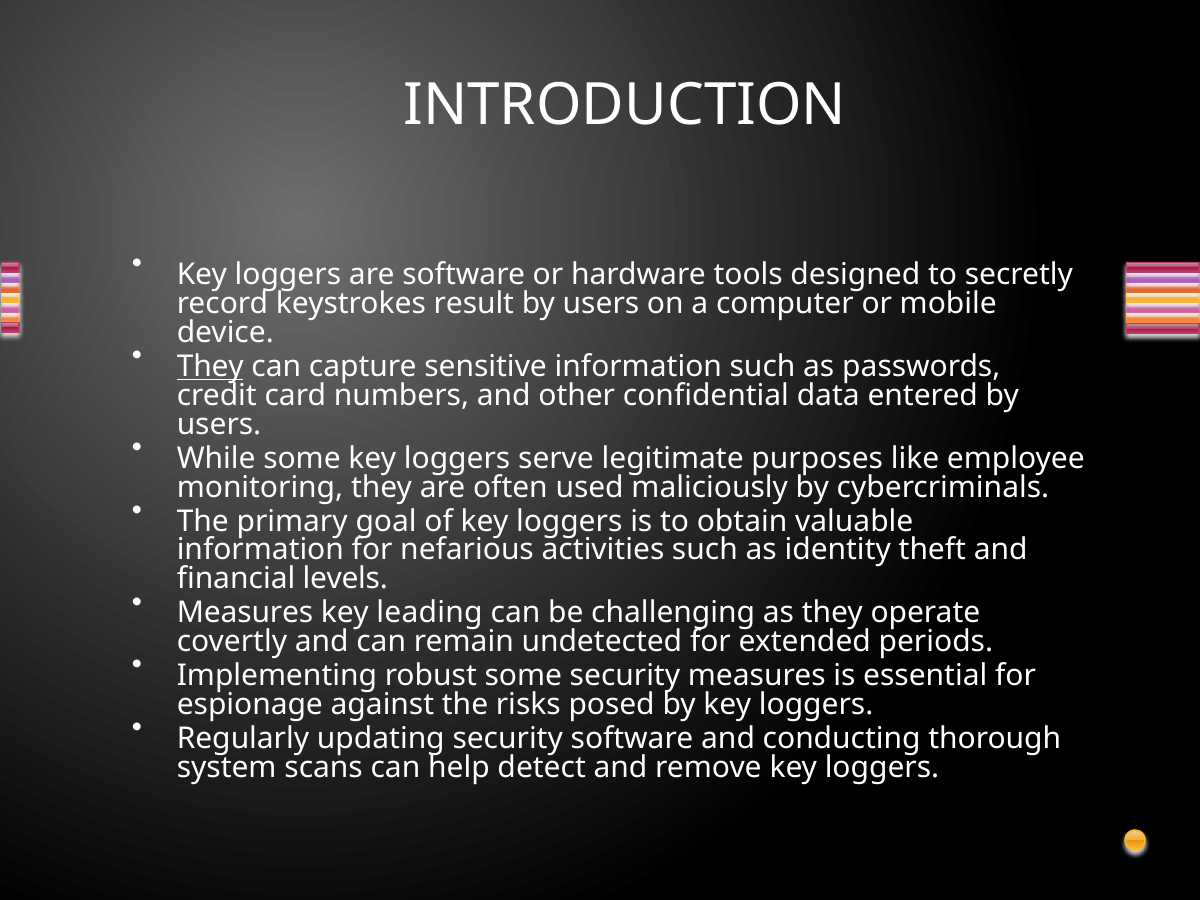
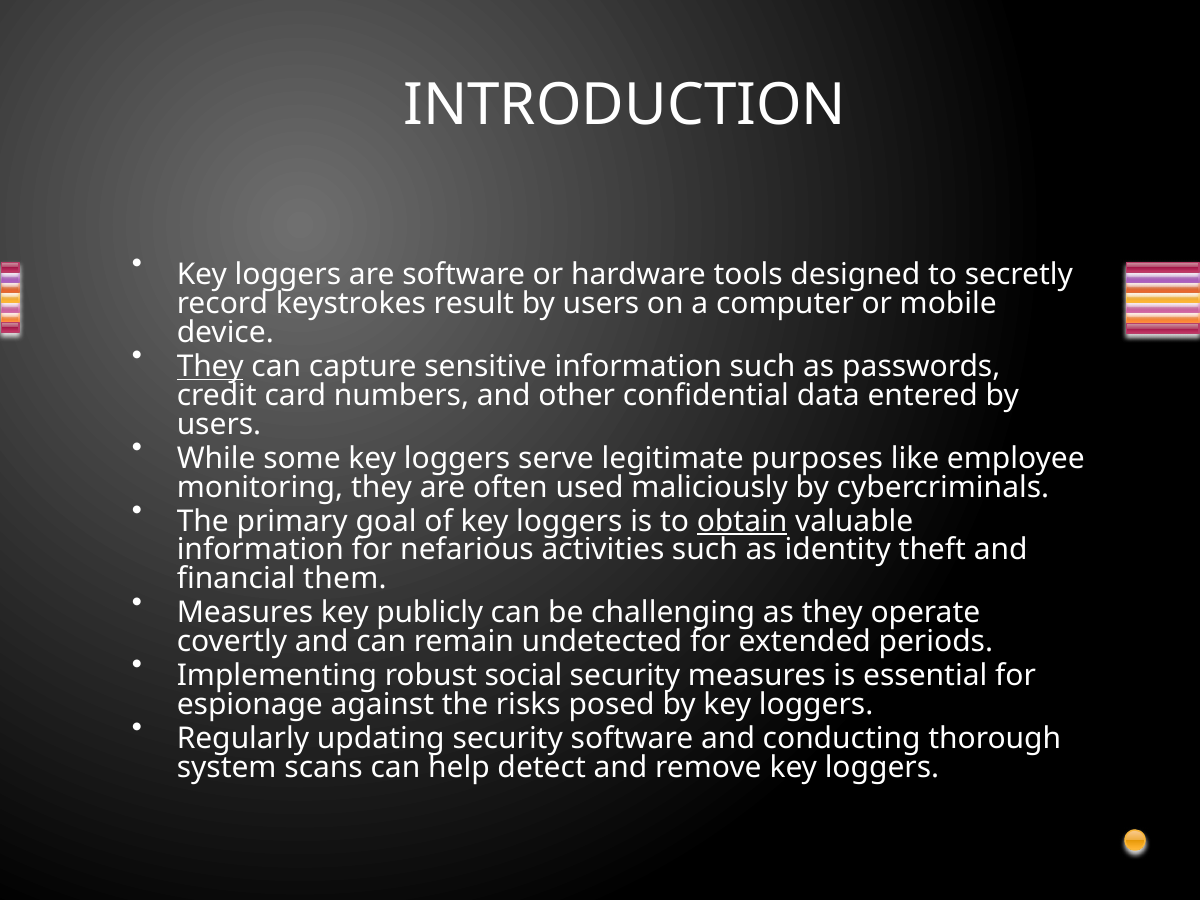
obtain underline: none -> present
levels: levels -> them
leading: leading -> publicly
robust some: some -> social
